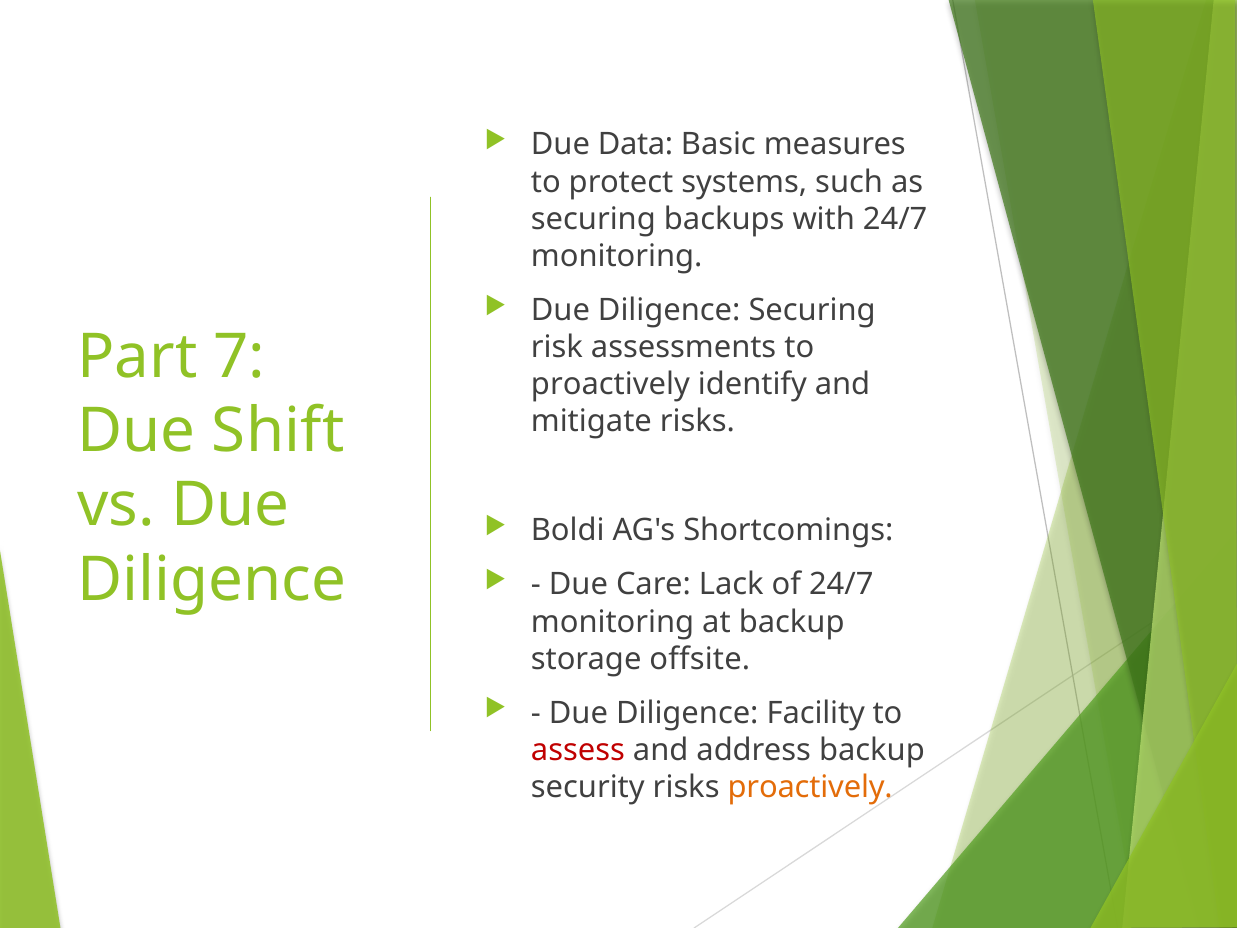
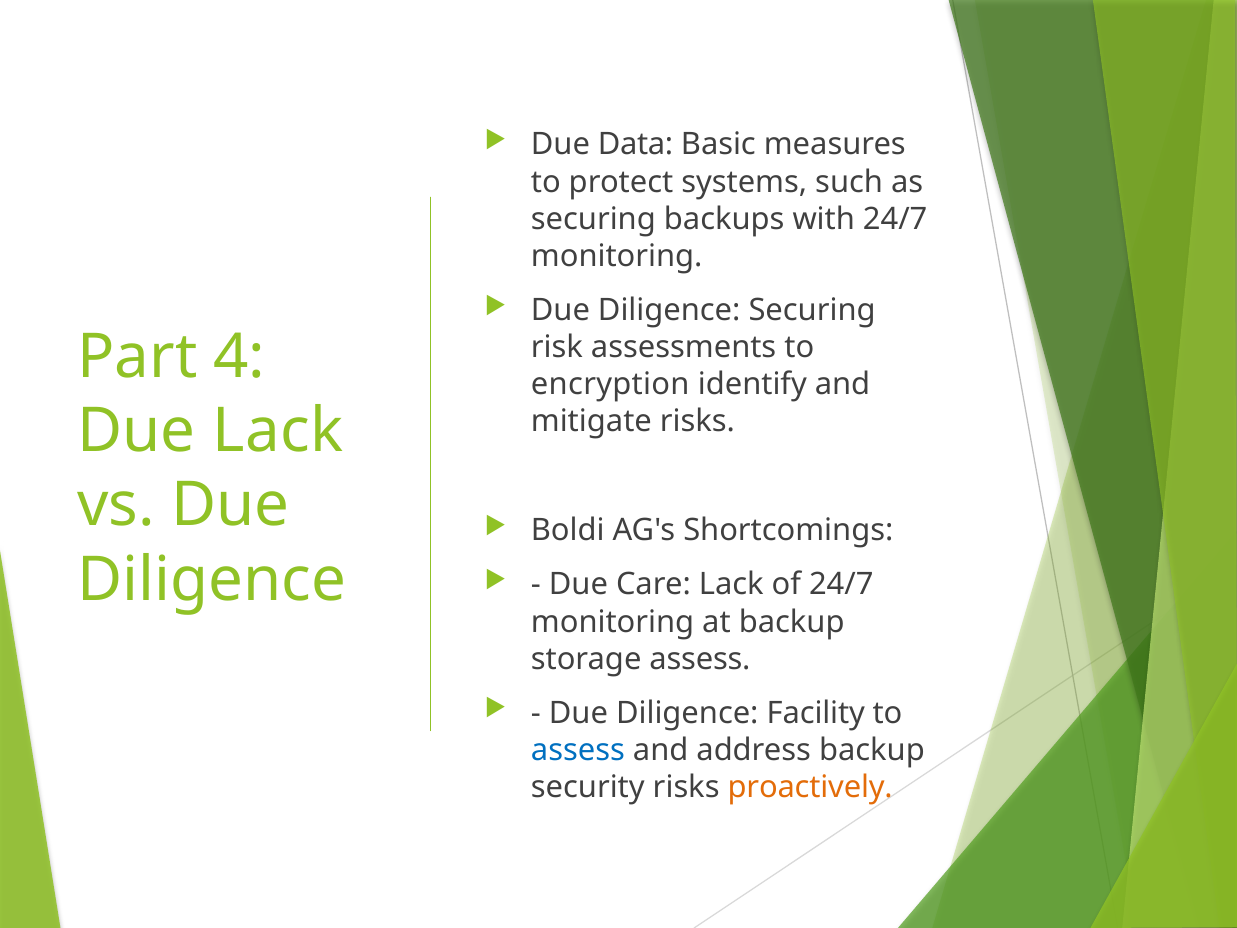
7: 7 -> 4
proactively at (610, 385): proactively -> encryption
Due Shift: Shift -> Lack
storage offsite: offsite -> assess
assess at (578, 750) colour: red -> blue
